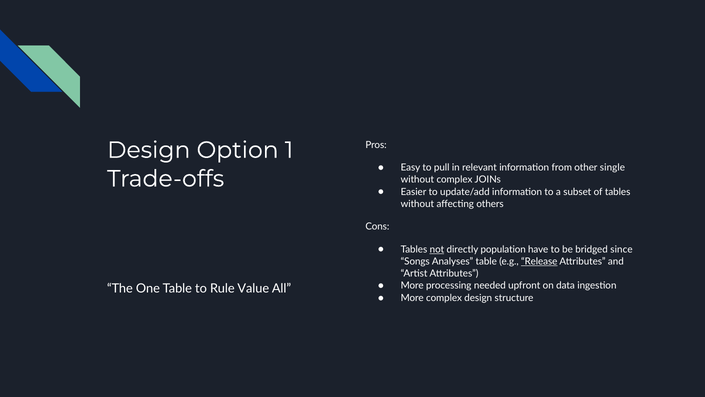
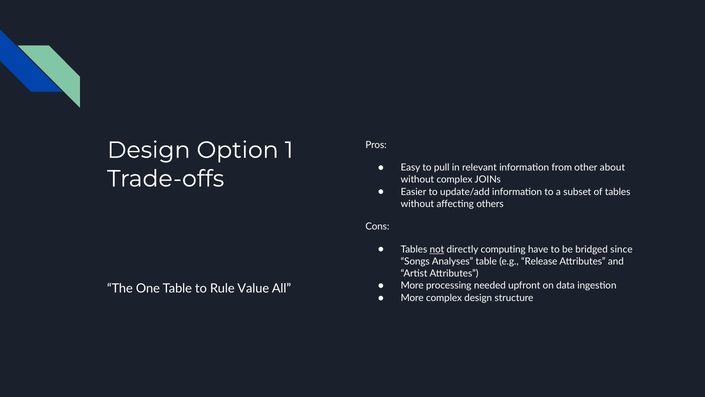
single: single -> about
population: population -> computing
Release underline: present -> none
